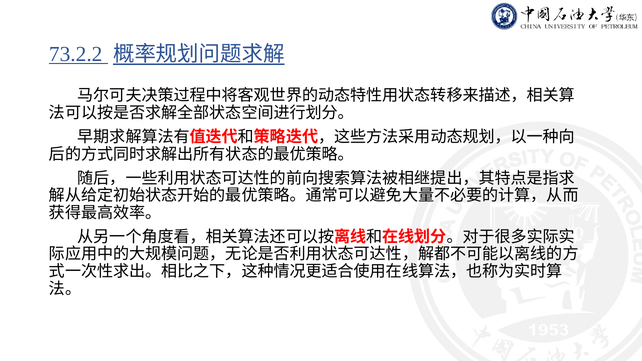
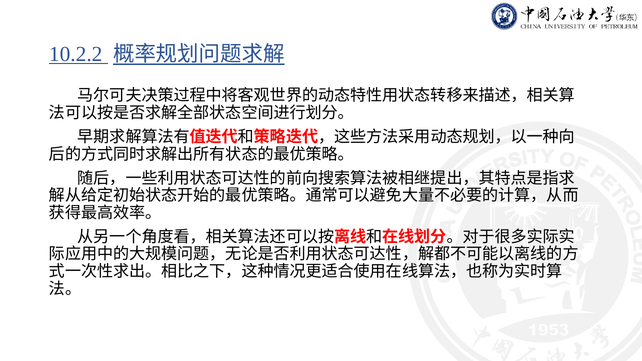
73.2.2: 73.2.2 -> 10.2.2
